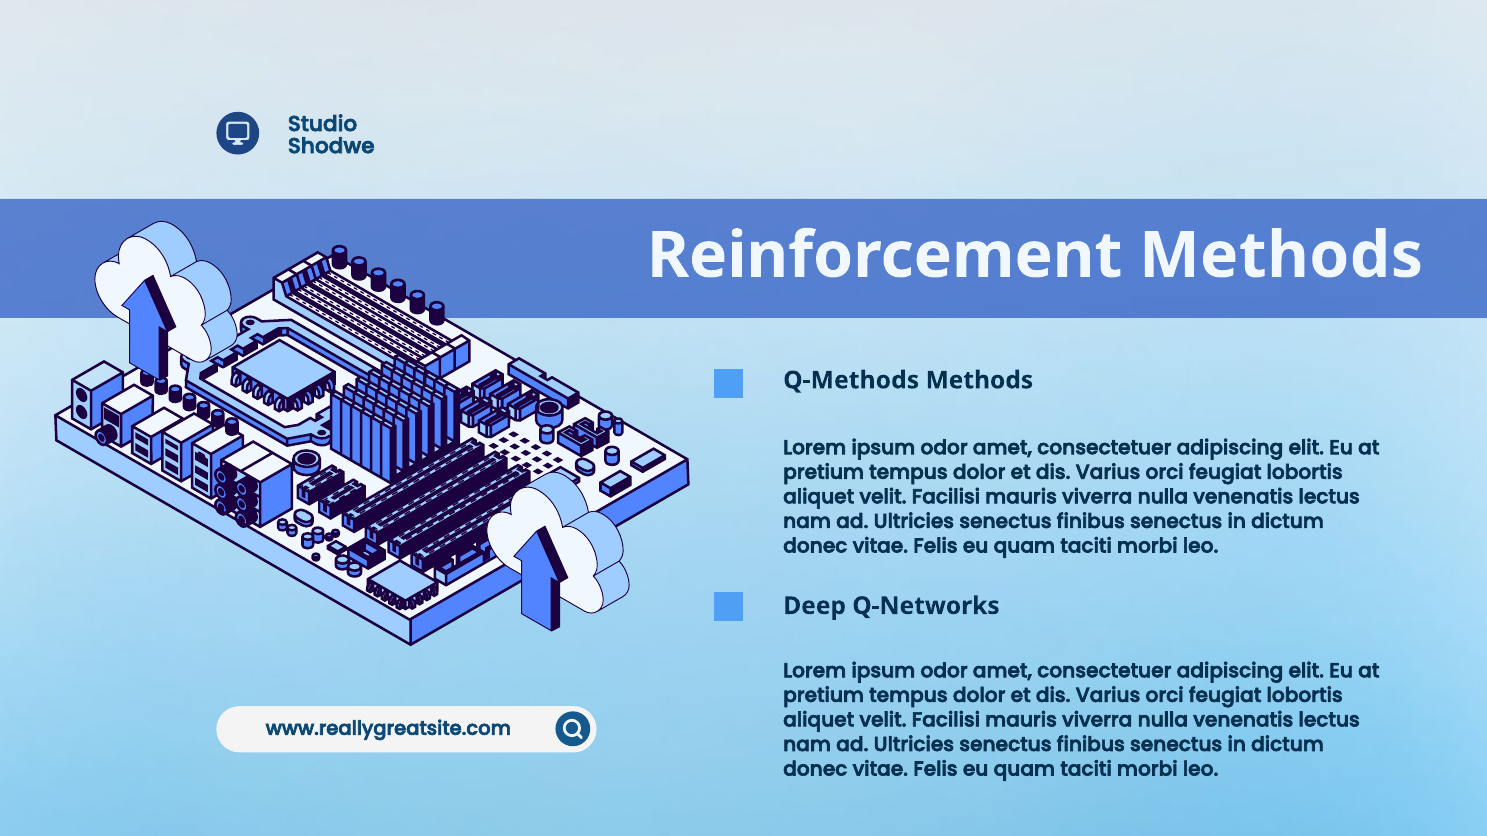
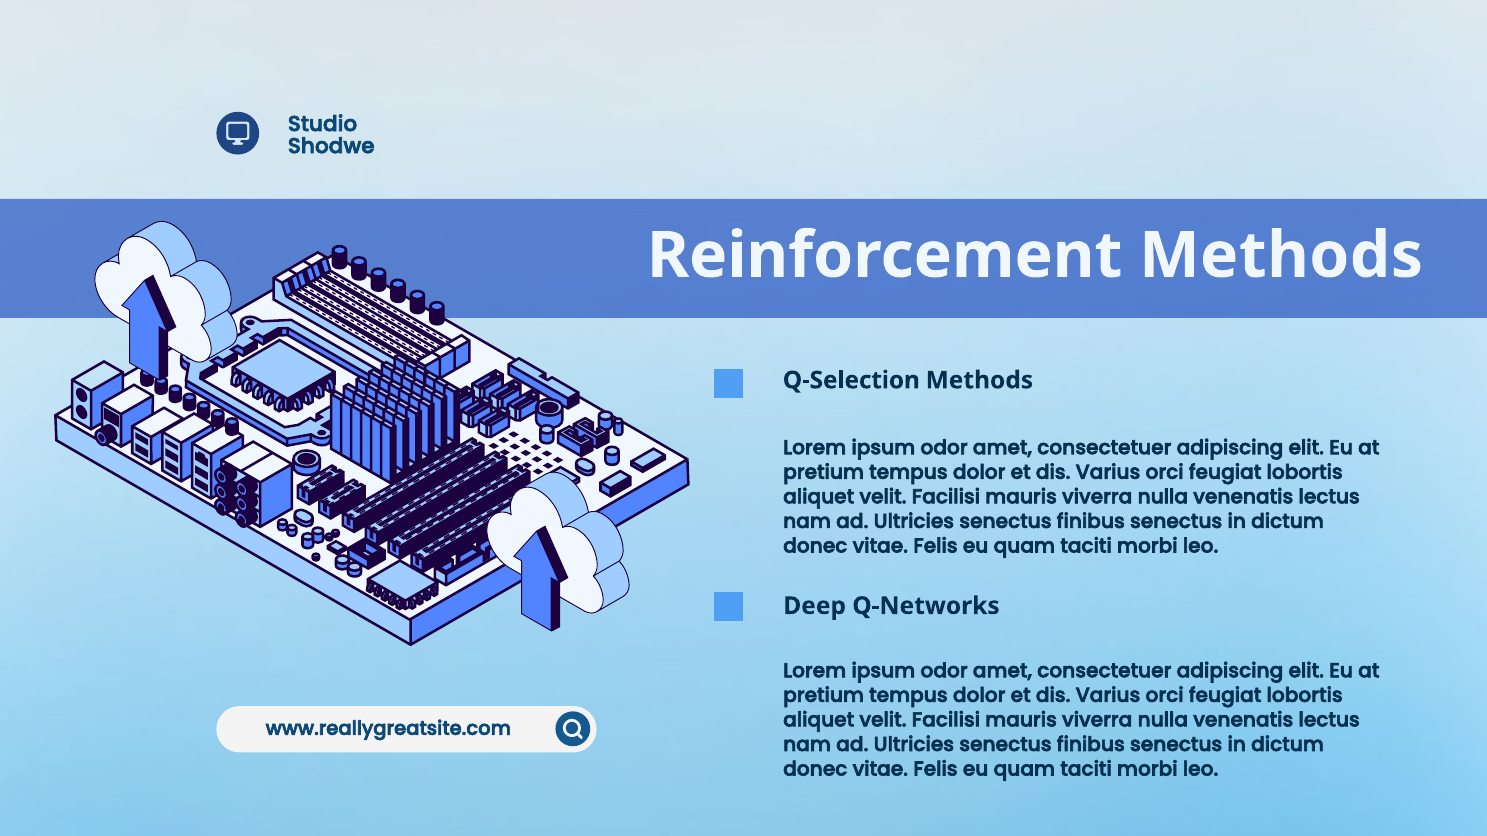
Q-Methods: Q-Methods -> Q-Selection
